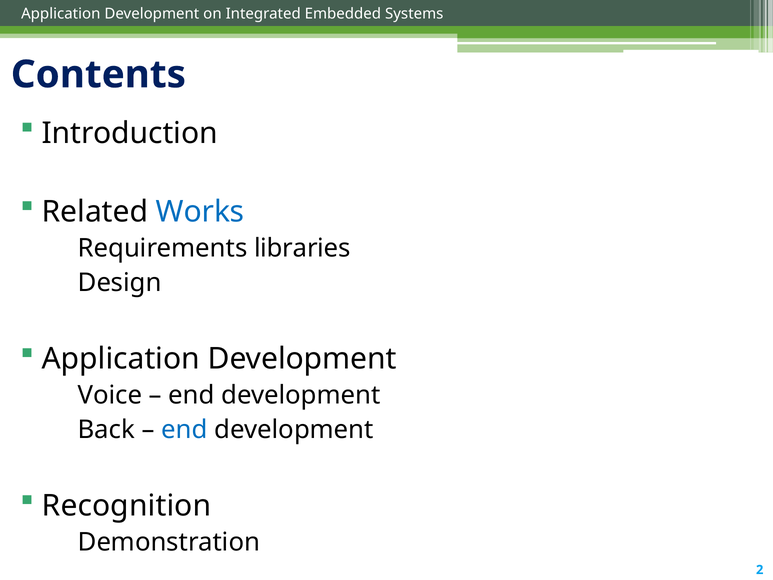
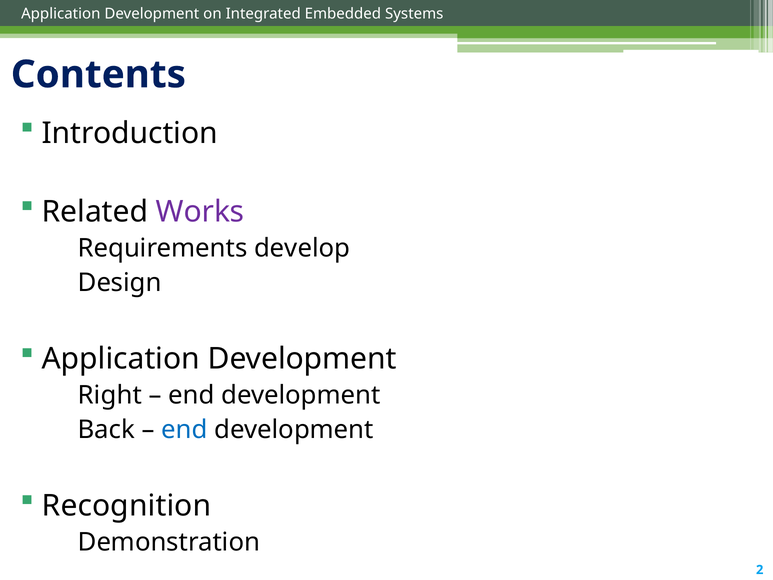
Works colour: blue -> purple
libraries: libraries -> develop
Voice: Voice -> Right
